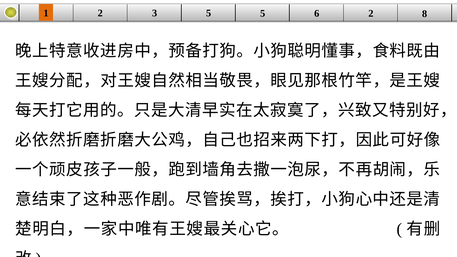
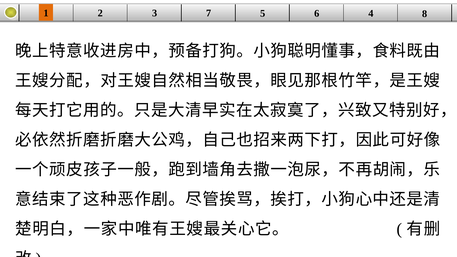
3 5: 5 -> 7
6 2: 2 -> 4
